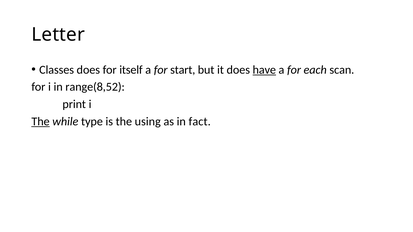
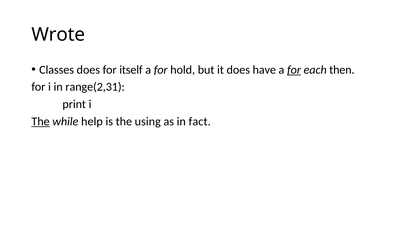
Letter: Letter -> Wrote
start: start -> hold
have underline: present -> none
for at (294, 70) underline: none -> present
scan: scan -> then
range(8,52: range(8,52 -> range(2,31
type: type -> help
